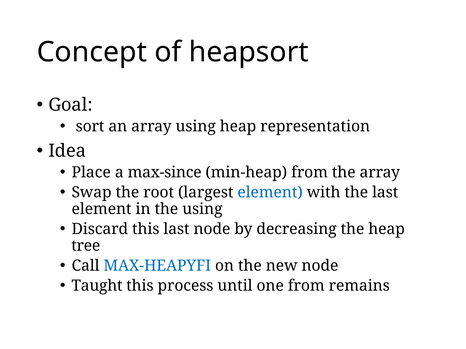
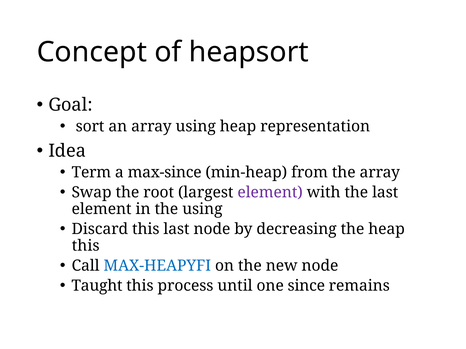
Place: Place -> Term
element at (270, 193) colour: blue -> purple
tree at (86, 246): tree -> this
one from: from -> since
